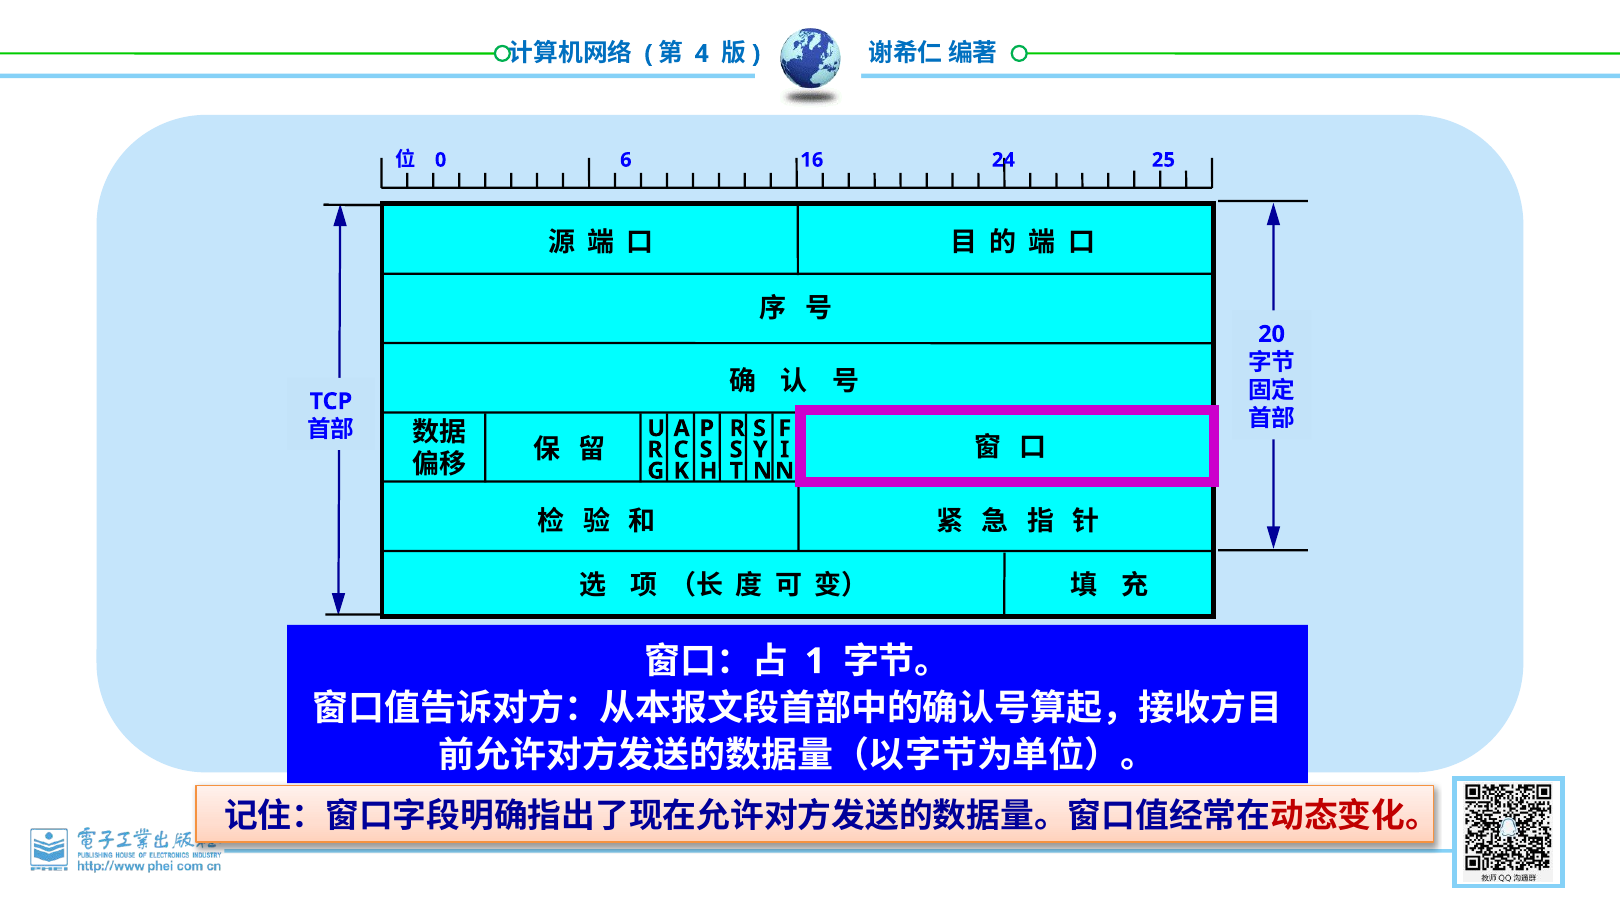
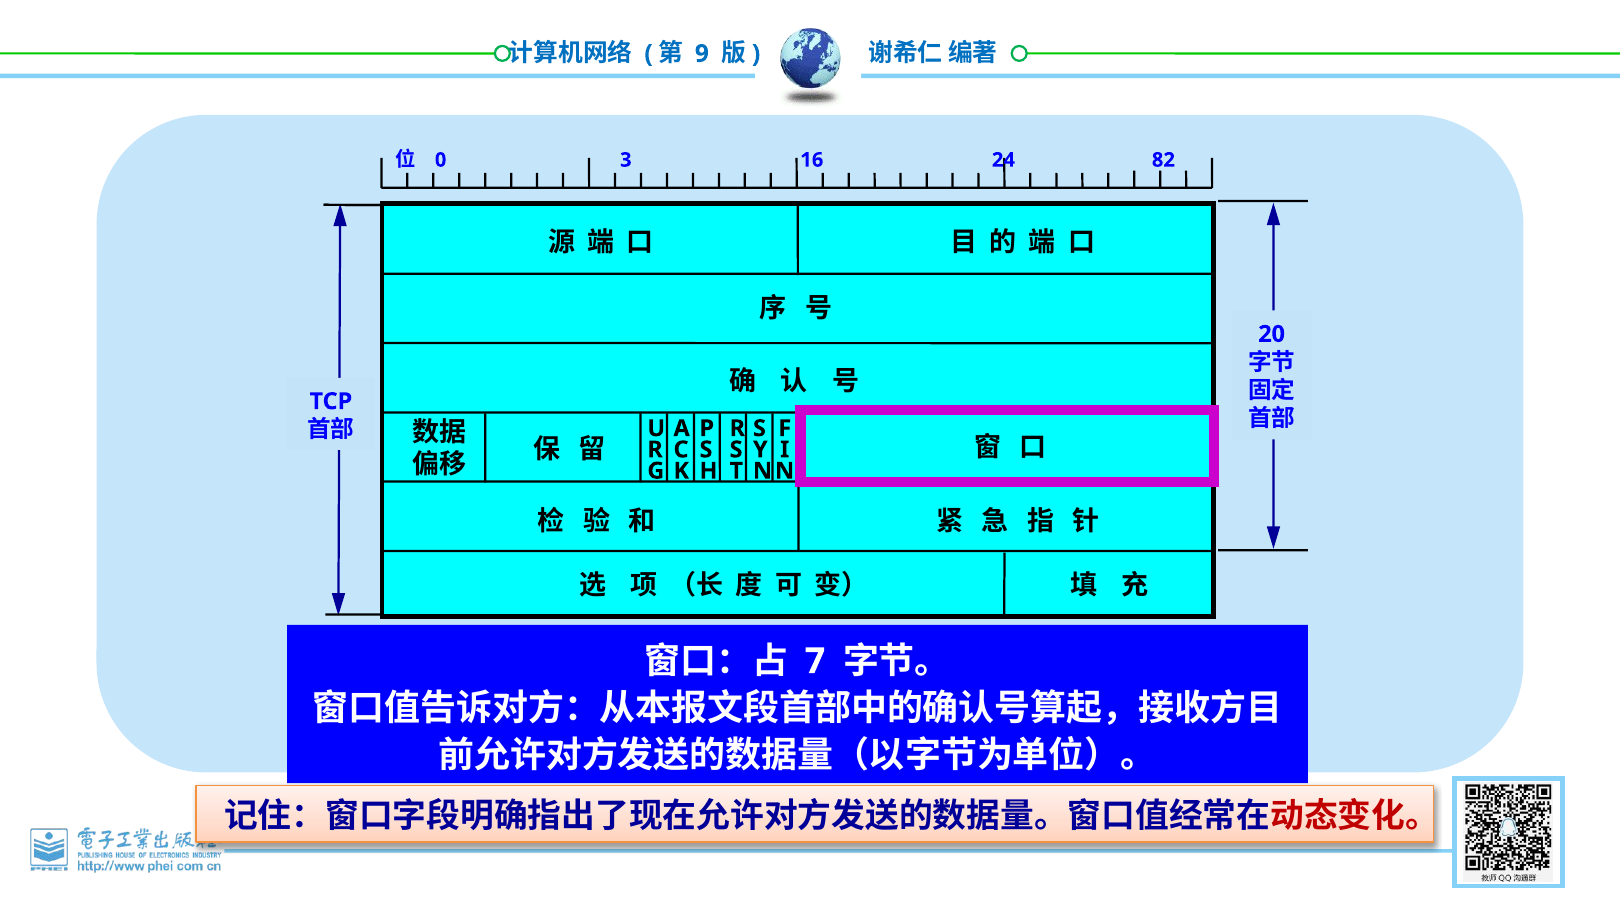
4: 4 -> 9
6: 6 -> 3
25: 25 -> 82
1: 1 -> 7
